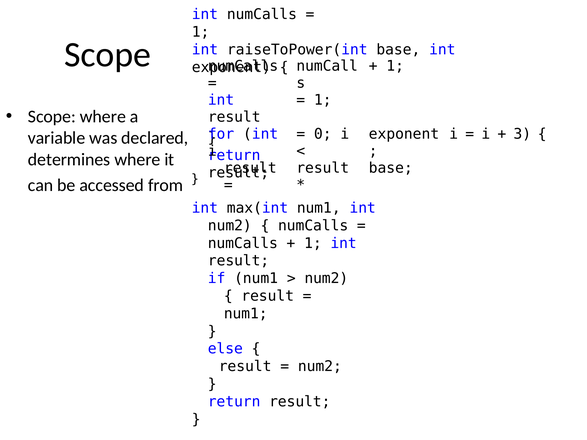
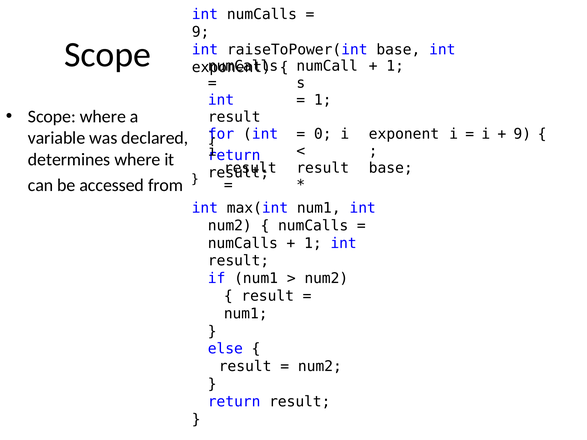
1 at (201, 32): 1 -> 9
3 at (522, 134): 3 -> 9
